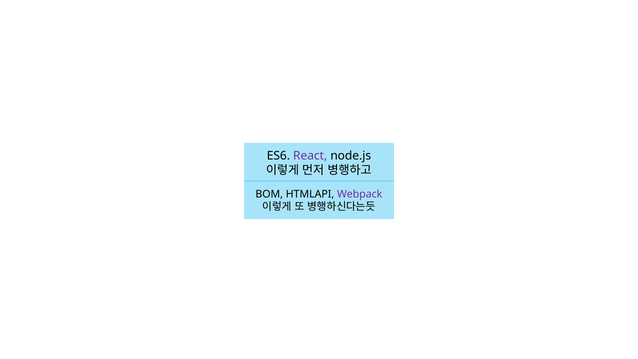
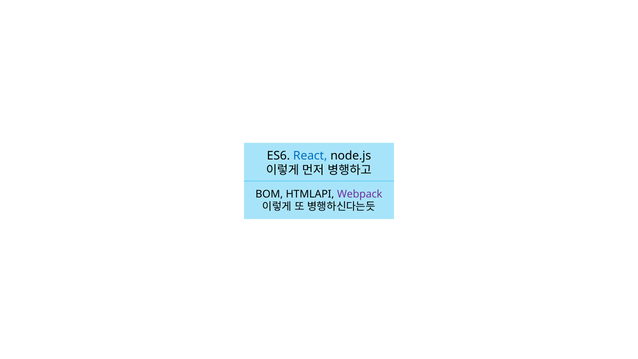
React colour: purple -> blue
